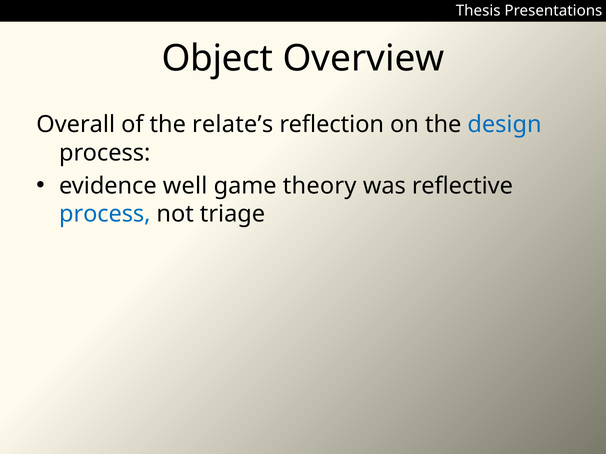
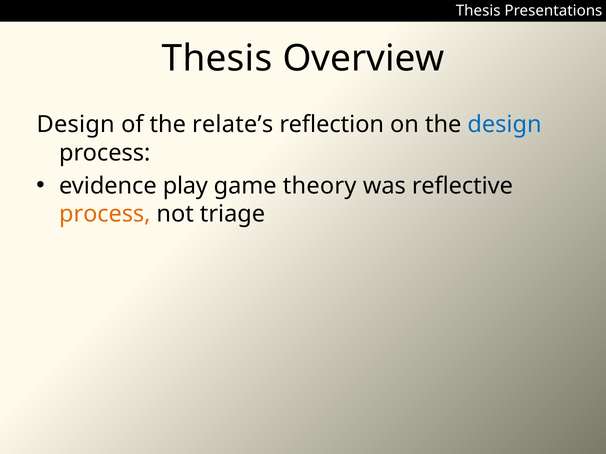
Object at (217, 59): Object -> Thesis
Overall at (76, 125): Overall -> Design
well: well -> play
process at (105, 214) colour: blue -> orange
